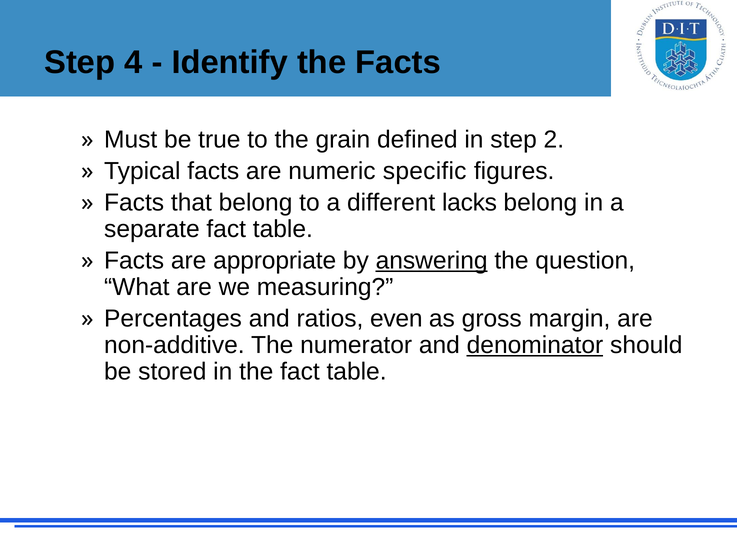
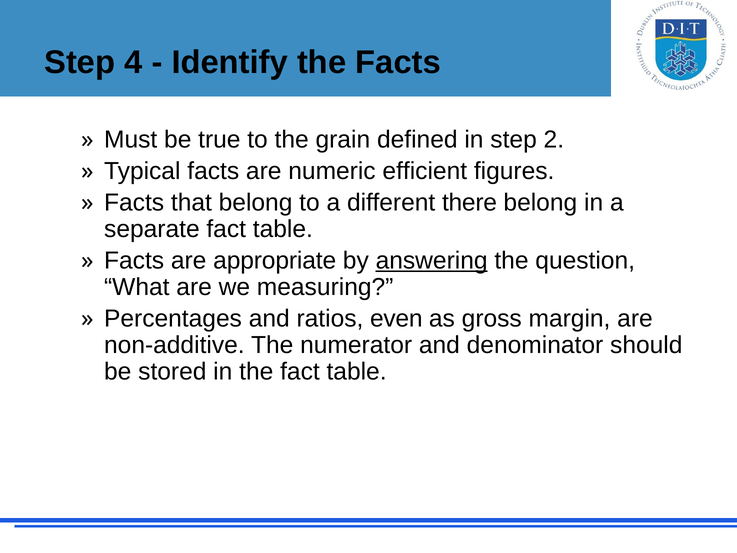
specific: specific -> efficient
lacks: lacks -> there
denominator underline: present -> none
